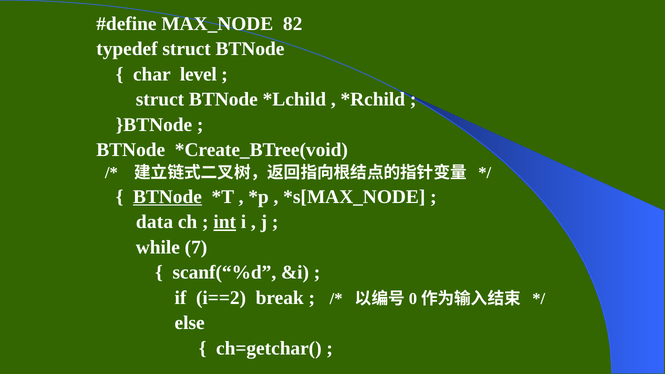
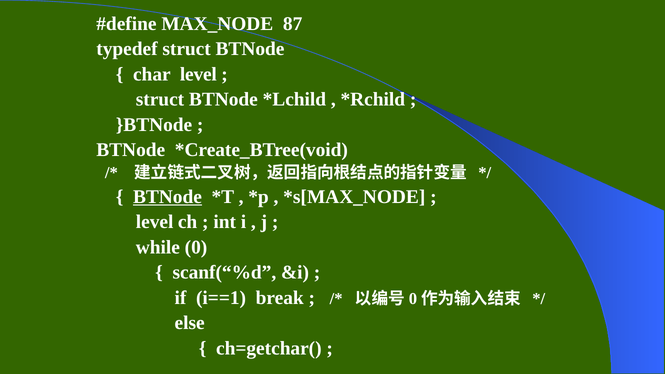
82: 82 -> 87
data at (155, 222): data -> level
int underline: present -> none
7: 7 -> 0
i==2: i==2 -> i==1
